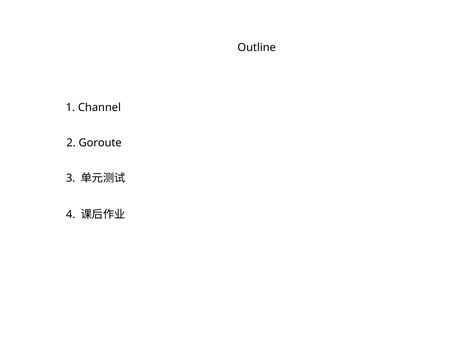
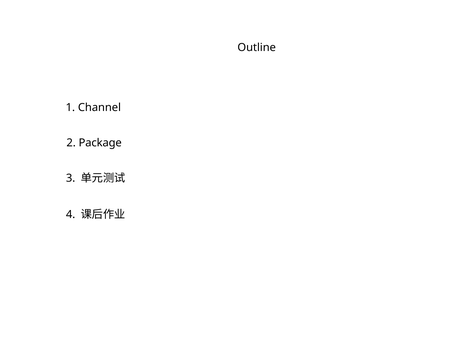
Goroute: Goroute -> Package
